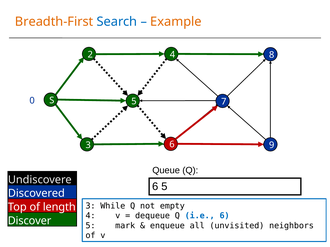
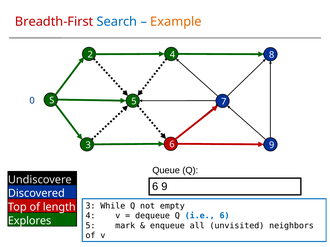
Breadth-First colour: orange -> red
5 at (164, 187): 5 -> 9
Discover: Discover -> Explores
